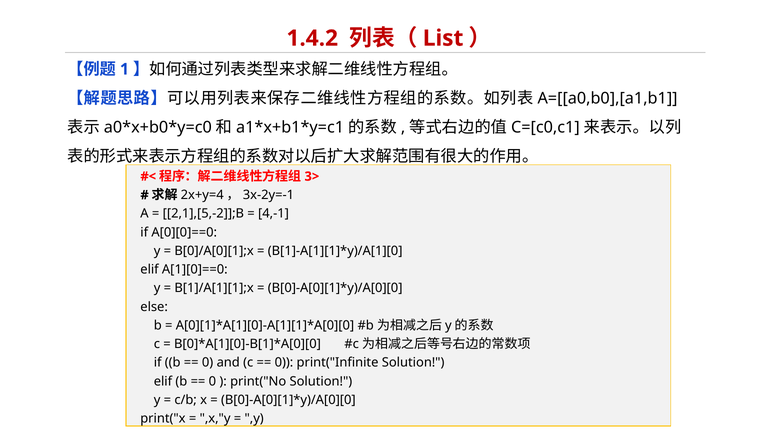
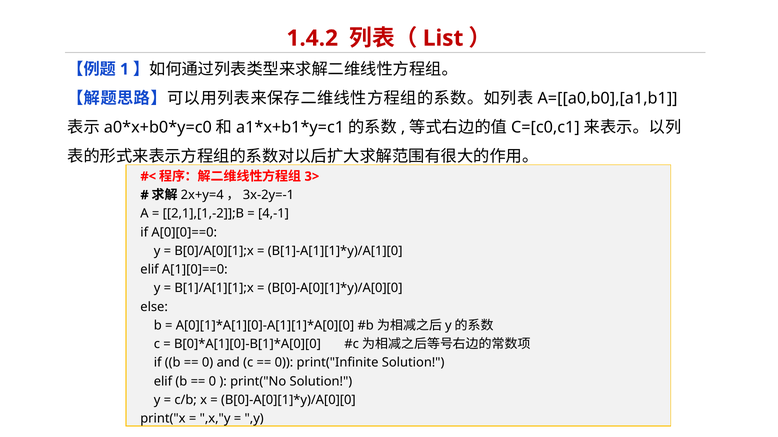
2,1],[5,-2]];B: 2,1],[5,-2]];B -> 2,1],[1,-2]];B
